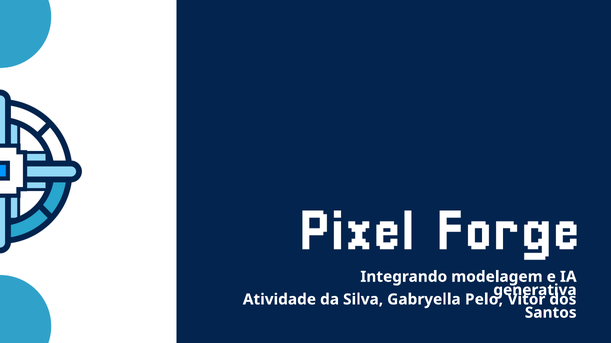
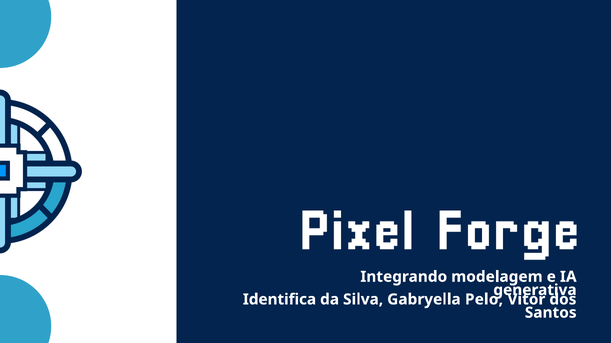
Atividade: Atividade -> Identifica
